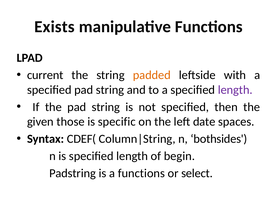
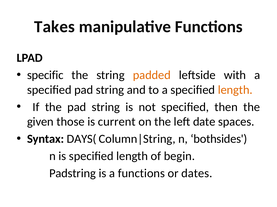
Exists: Exists -> Takes
current: current -> specific
length at (235, 90) colour: purple -> orange
specific: specific -> current
CDEF(: CDEF( -> DAYS(
select: select -> dates
